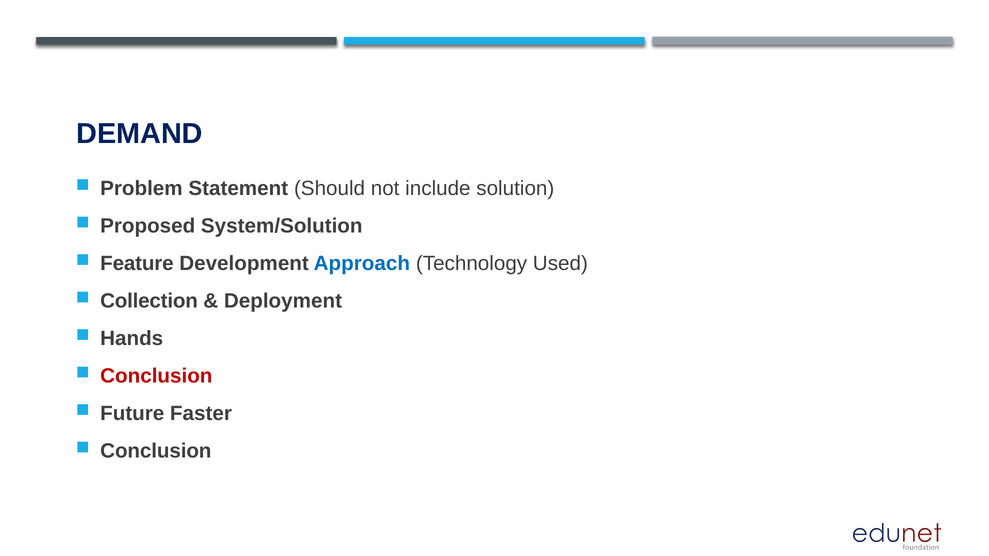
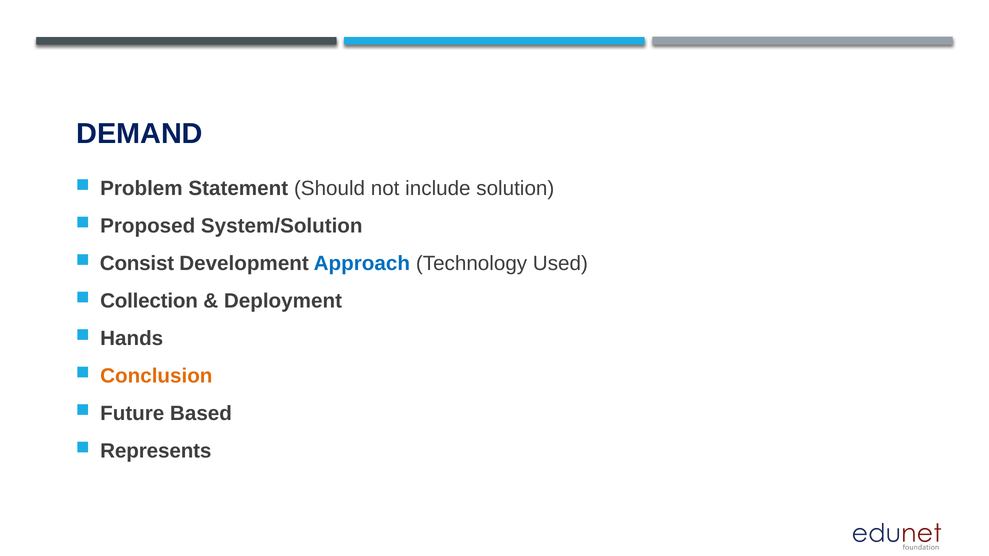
Feature: Feature -> Consist
Conclusion at (156, 376) colour: red -> orange
Faster: Faster -> Based
Conclusion at (156, 451): Conclusion -> Represents
